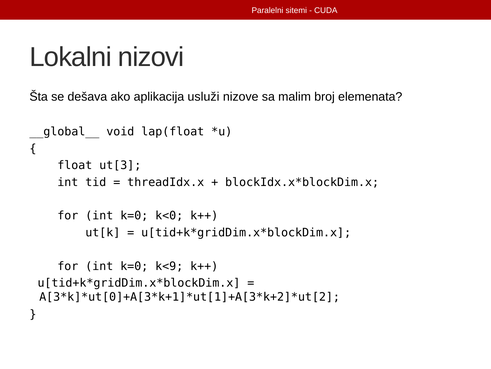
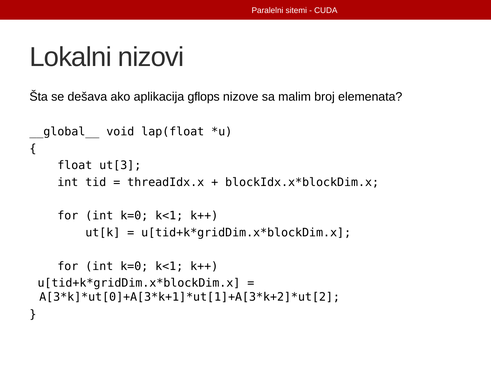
usluži: usluži -> gflops
k<0 at (169, 215): k<0 -> k<1
k<9 at (169, 266): k<9 -> k<1
